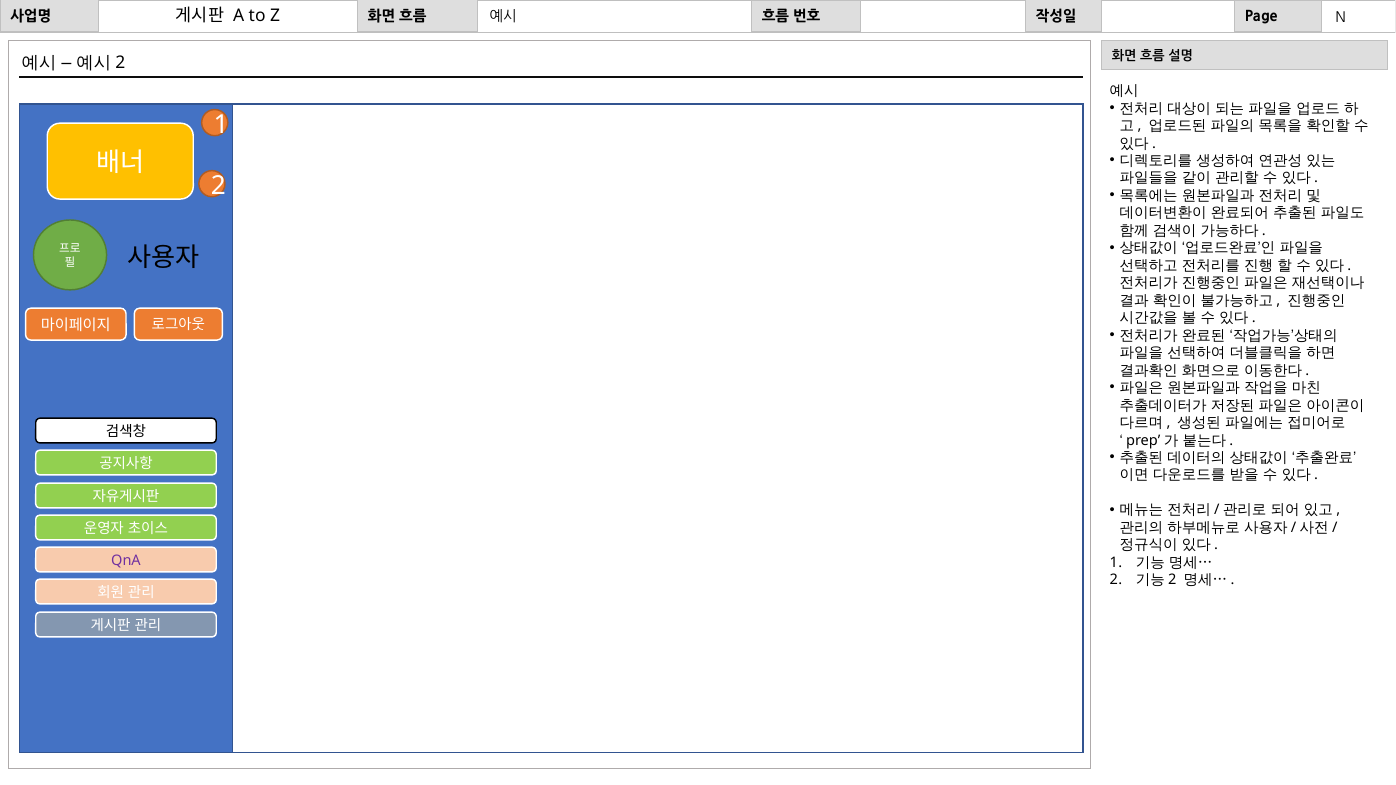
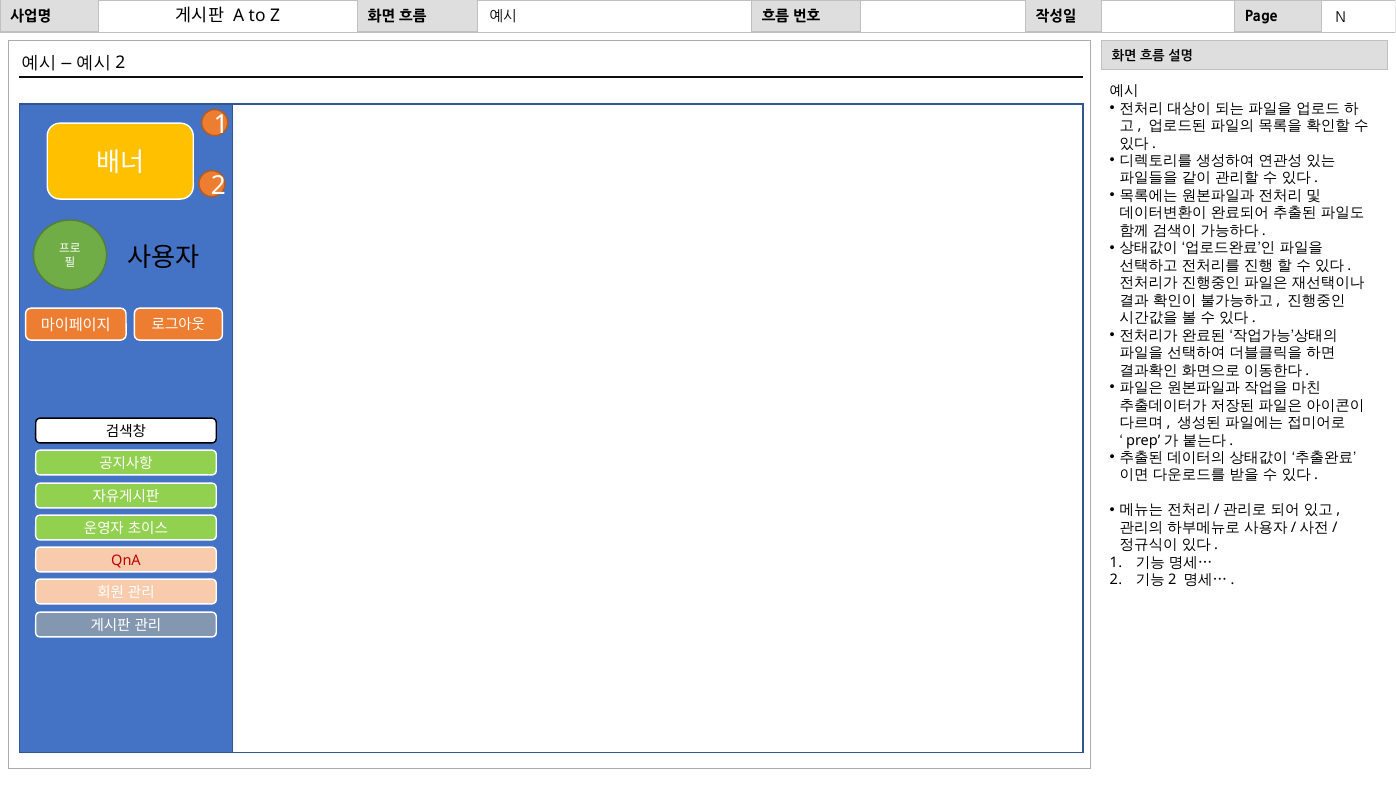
QnA colour: purple -> red
